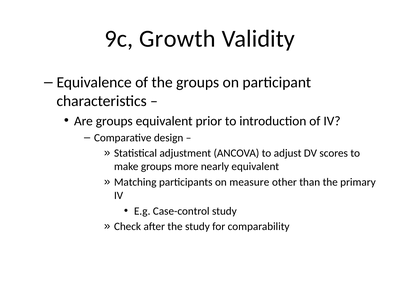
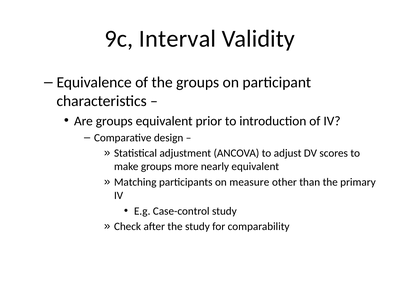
Growth: Growth -> Interval
